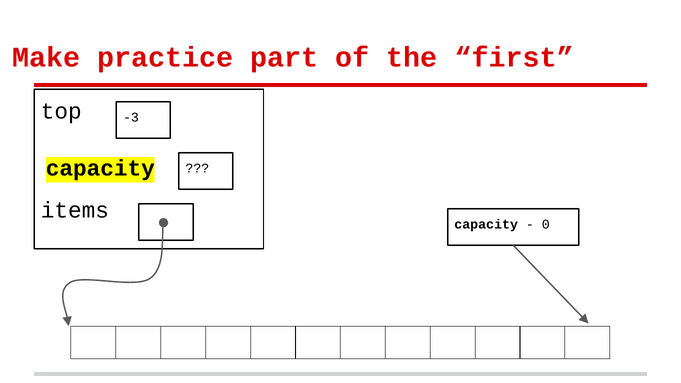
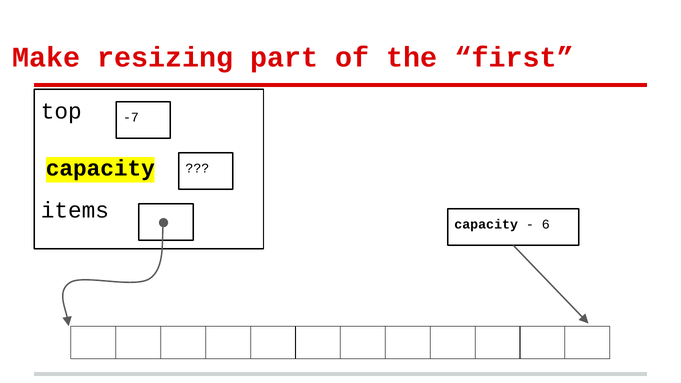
practice: practice -> resizing
-3: -3 -> -7
0: 0 -> 6
